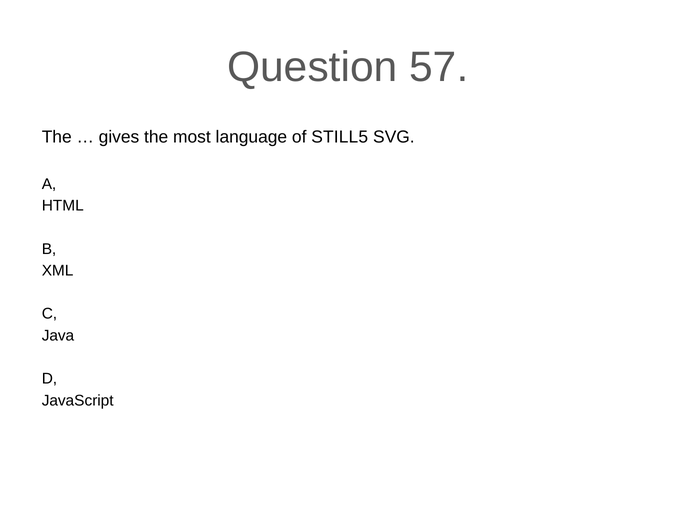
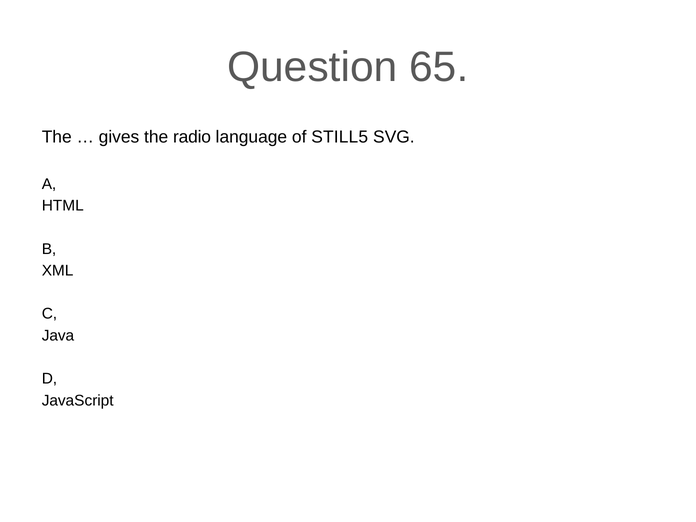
57: 57 -> 65
most: most -> radio
